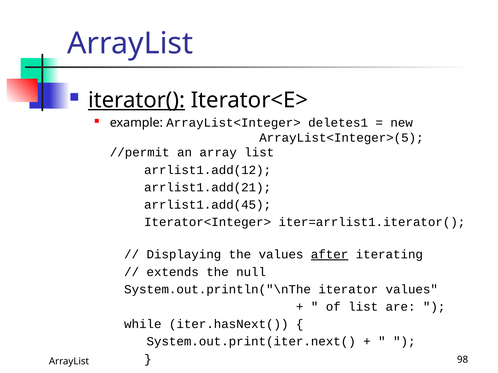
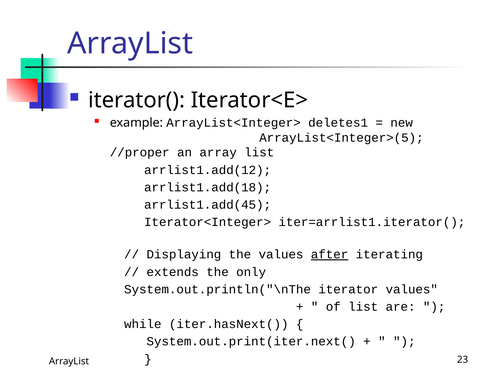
iterator( underline: present -> none
//permit: //permit -> //proper
arrlist1.add(21: arrlist1.add(21 -> arrlist1.add(18
null: null -> only
98: 98 -> 23
